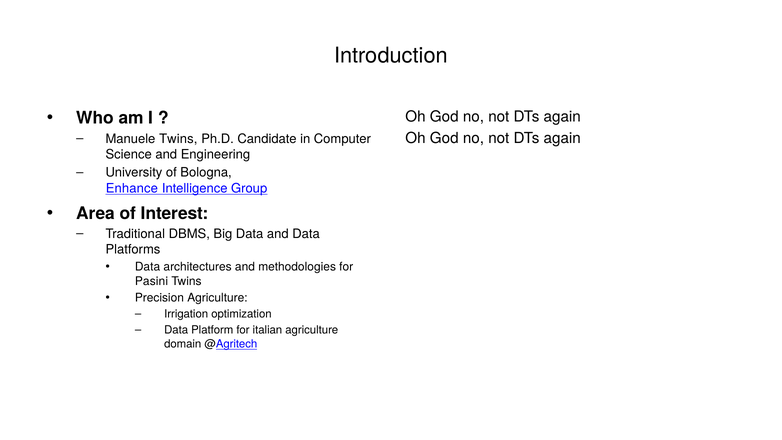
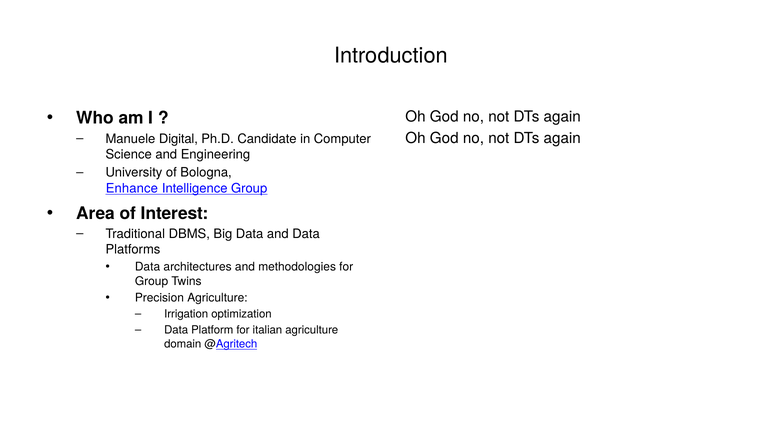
Manuele Twins: Twins -> Digital
Pasini at (151, 281): Pasini -> Group
